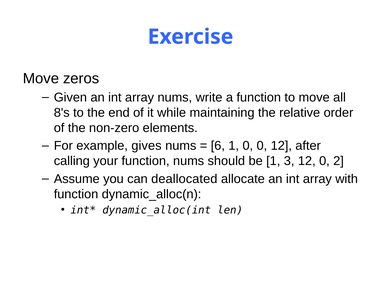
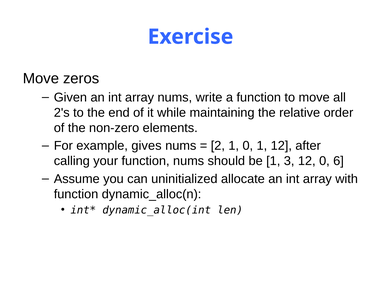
8's: 8's -> 2's
6: 6 -> 2
0 0: 0 -> 1
2: 2 -> 6
deallocated: deallocated -> uninitialized
